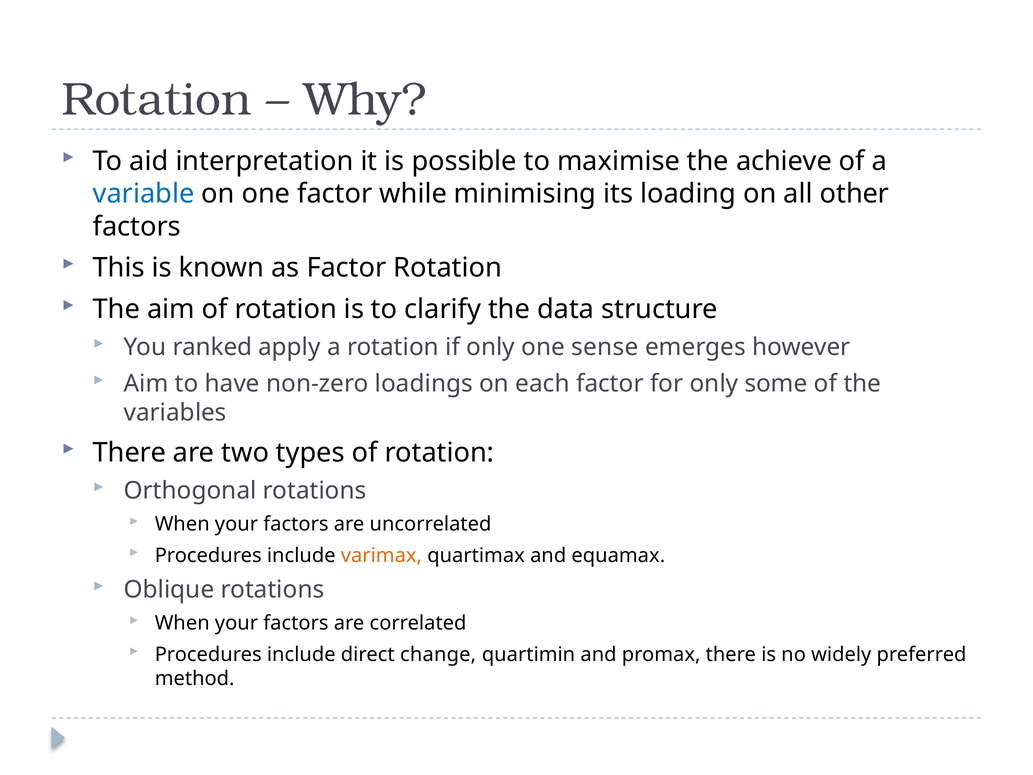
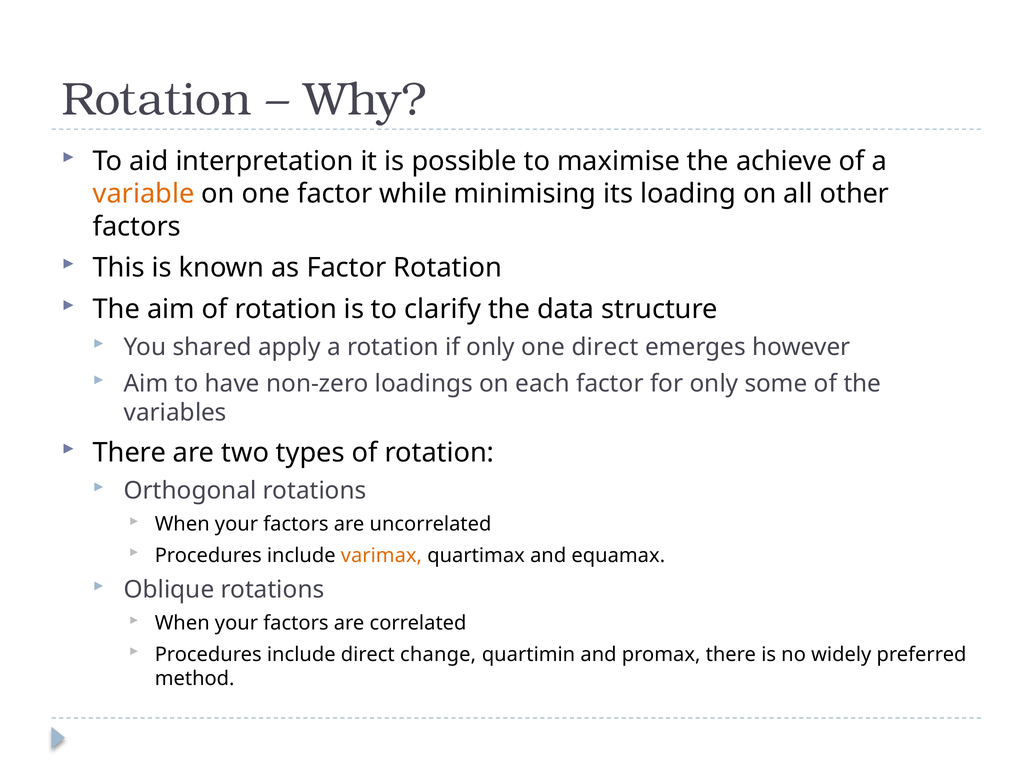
variable colour: blue -> orange
ranked: ranked -> shared
one sense: sense -> direct
